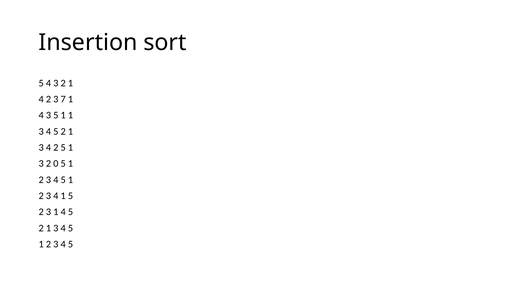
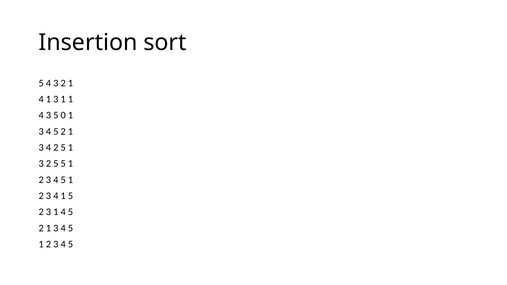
2 at (48, 99): 2 -> 1
7 at (63, 99): 7 -> 1
3 5 1: 1 -> 0
3 2 0: 0 -> 5
